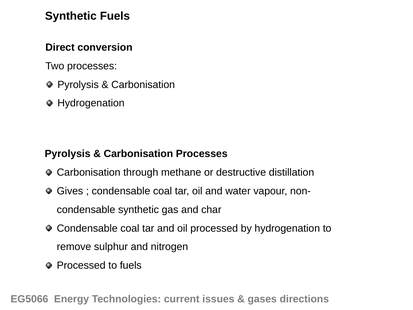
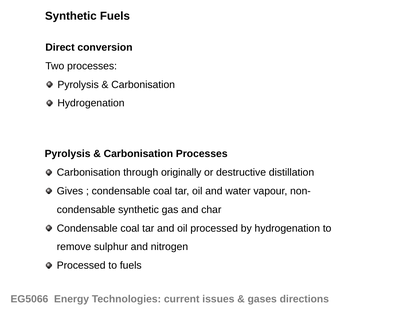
methane: methane -> originally
